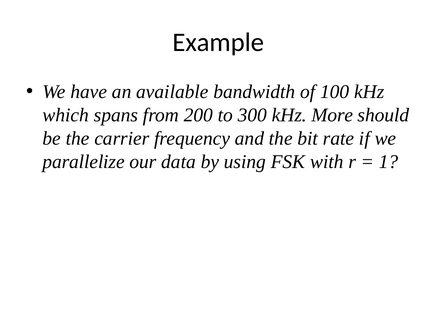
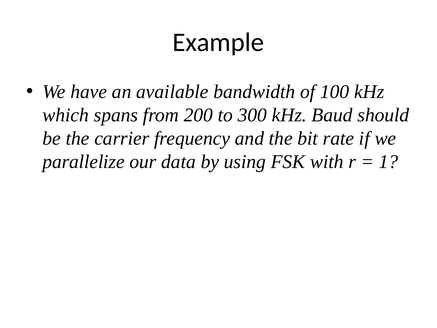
More: More -> Baud
